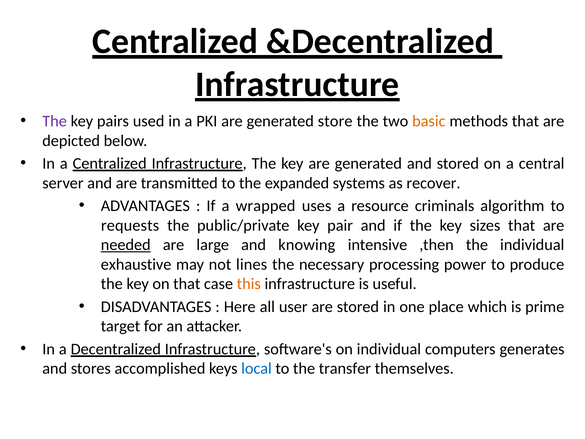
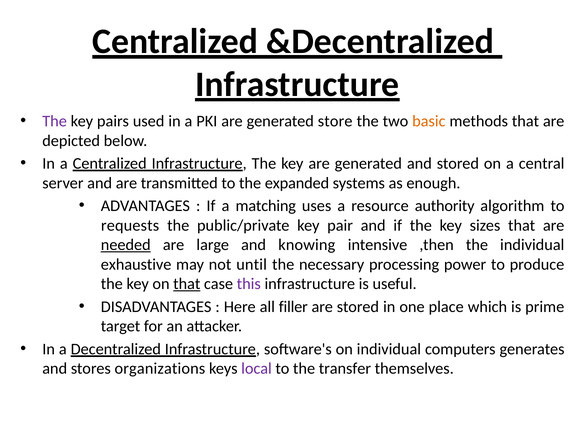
recover: recover -> enough
wrapped: wrapped -> matching
criminals: criminals -> authority
lines: lines -> until
that at (187, 284) underline: none -> present
this colour: orange -> purple
user: user -> filler
accomplished: accomplished -> organizations
local colour: blue -> purple
